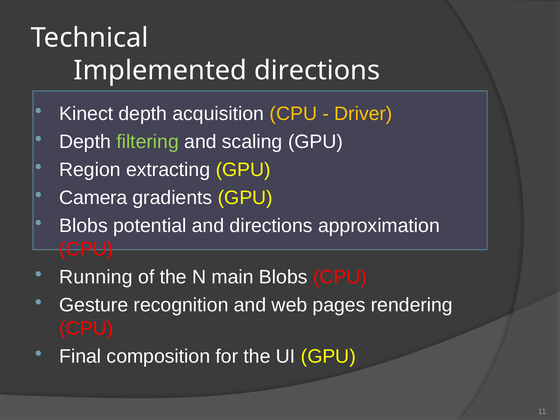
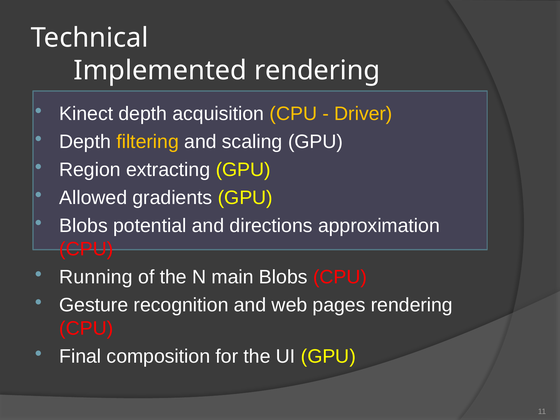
Implemented directions: directions -> rendering
filtering colour: light green -> yellow
Camera: Camera -> Allowed
